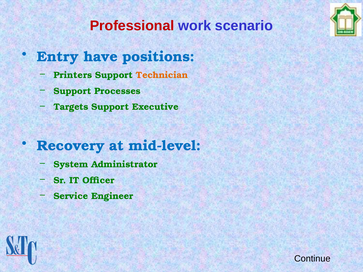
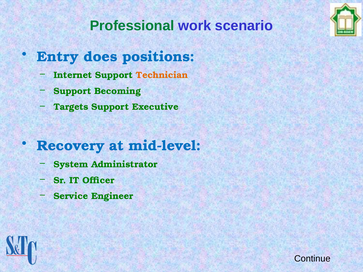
Professional colour: red -> green
have: have -> does
Printers: Printers -> Internet
Processes: Processes -> Becoming
